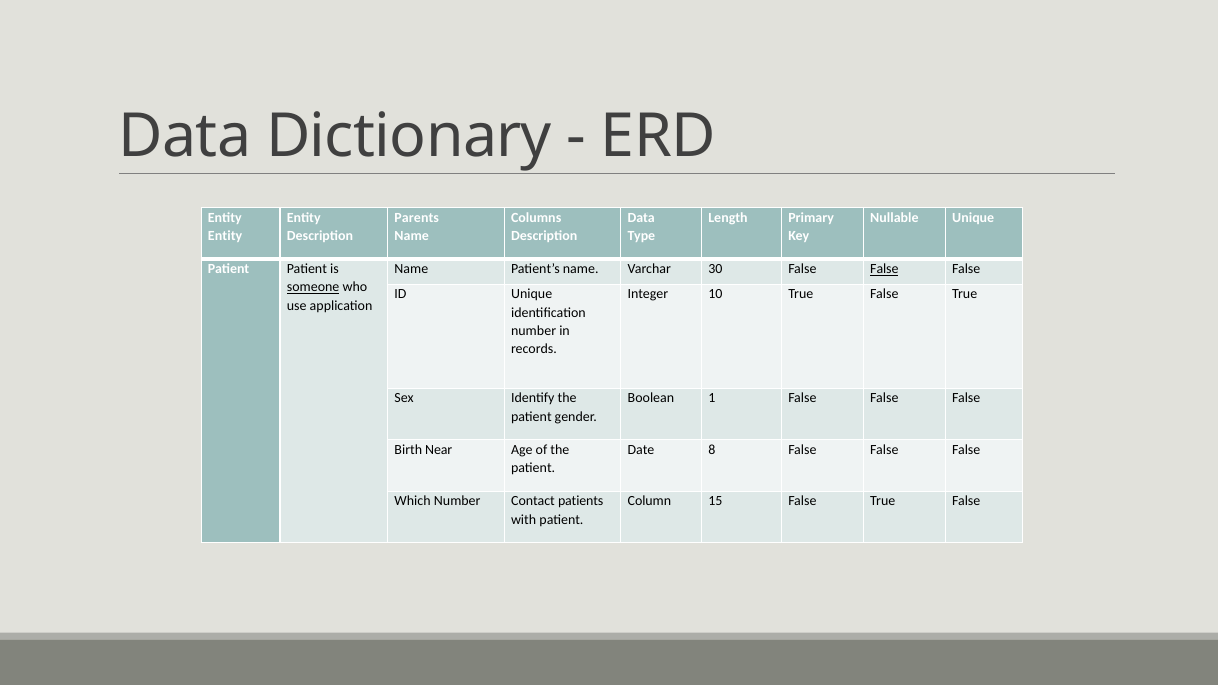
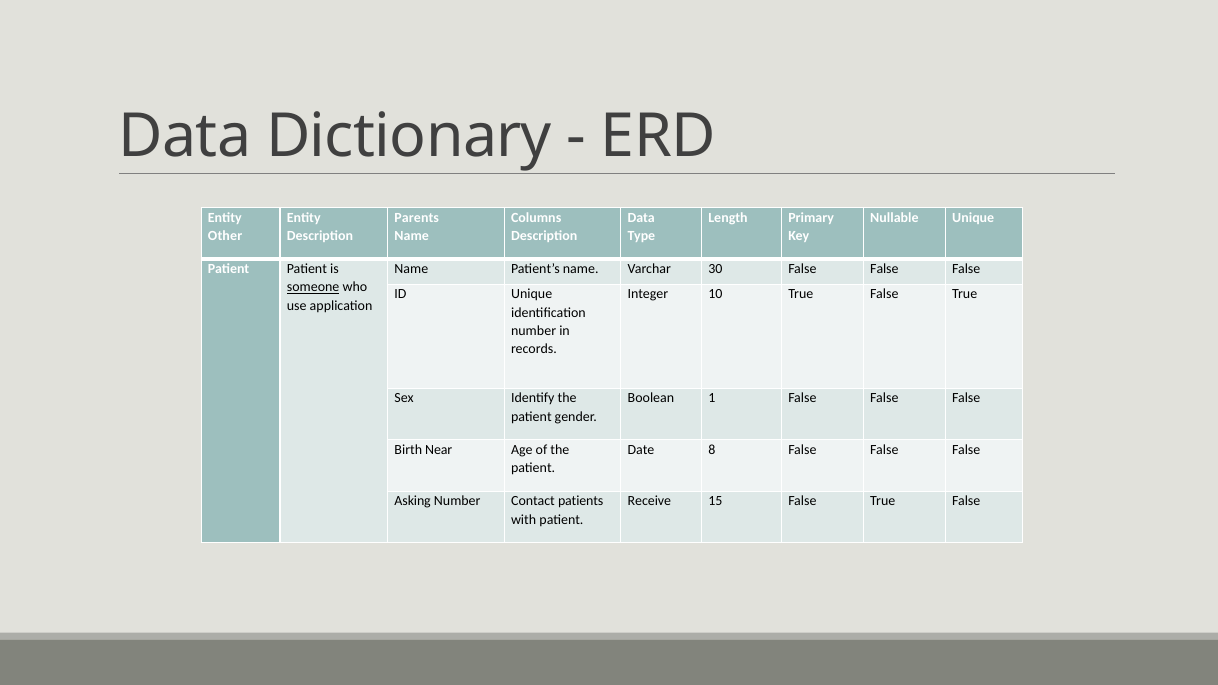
Entity at (225, 236): Entity -> Other
False at (884, 269) underline: present -> none
Which: Which -> Asking
Column: Column -> Receive
